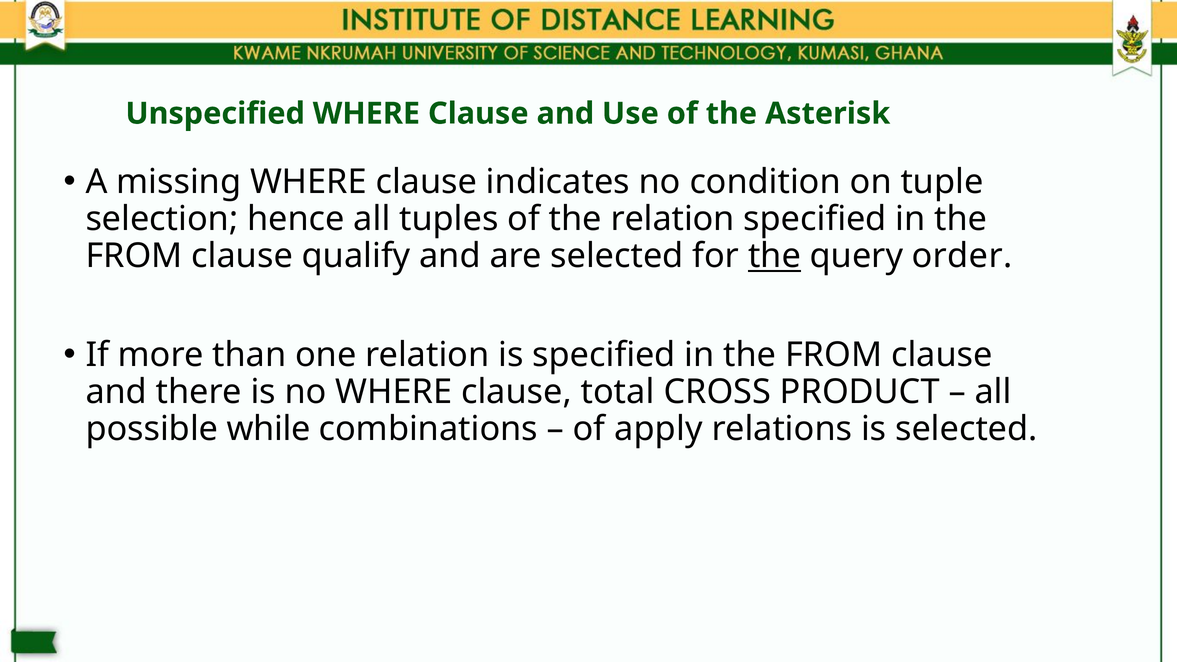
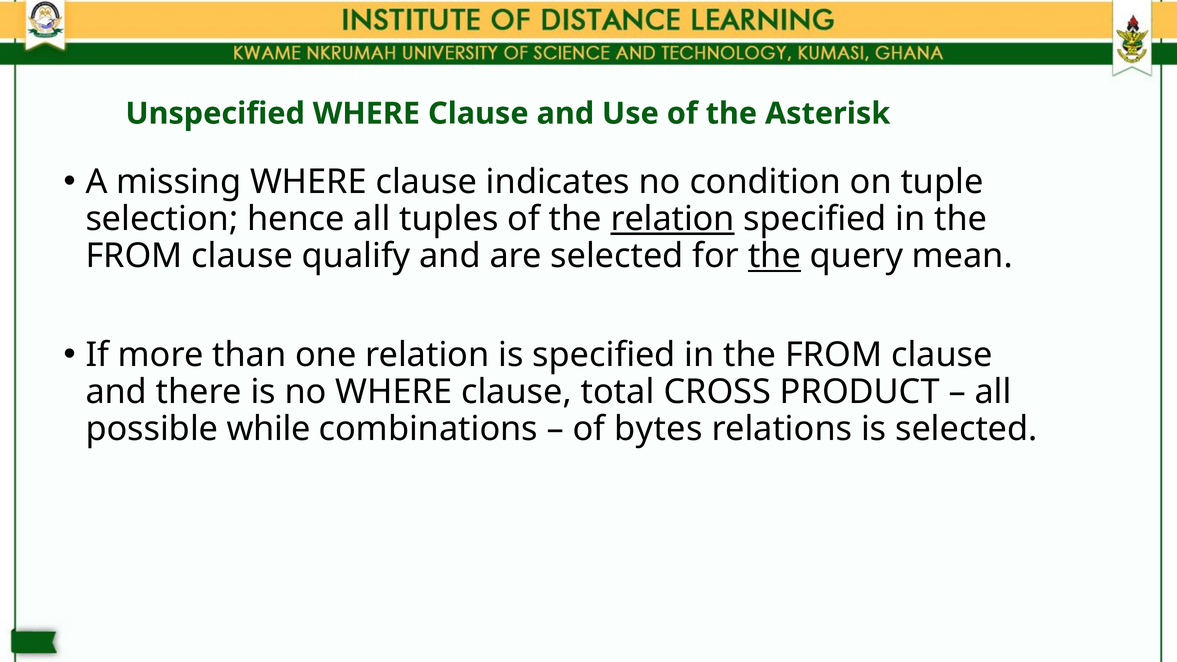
relation at (673, 219) underline: none -> present
order: order -> mean
apply: apply -> bytes
